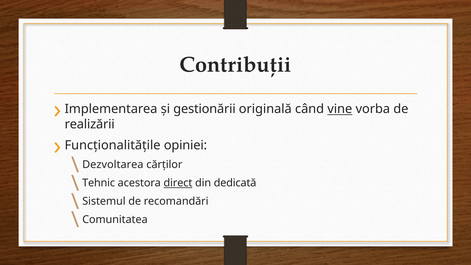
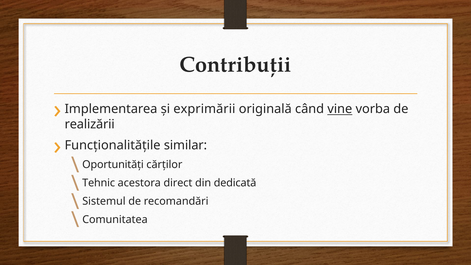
gestionării: gestionării -> exprimării
opiniei: opiniei -> similar
Dezvoltarea: Dezvoltarea -> Oportunități
direct underline: present -> none
